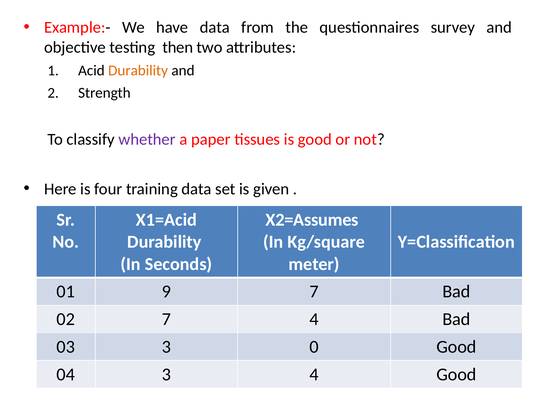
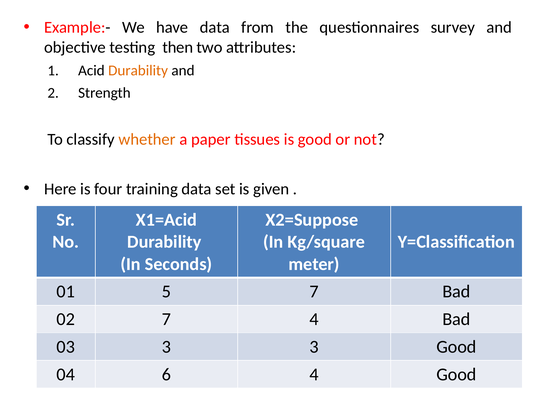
whether colour: purple -> orange
X2=Assumes: X2=Assumes -> X2=Suppose
9: 9 -> 5
3 0: 0 -> 3
04 3: 3 -> 6
